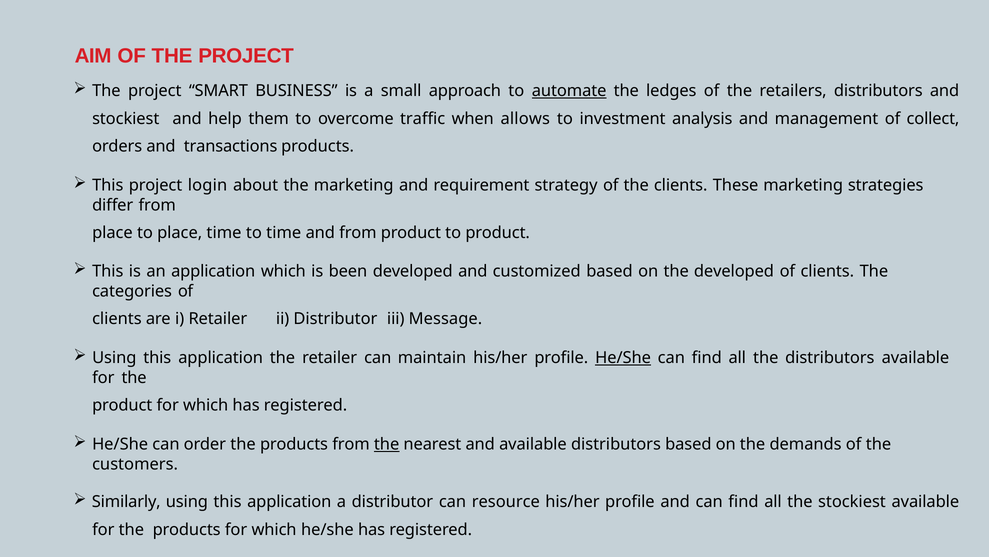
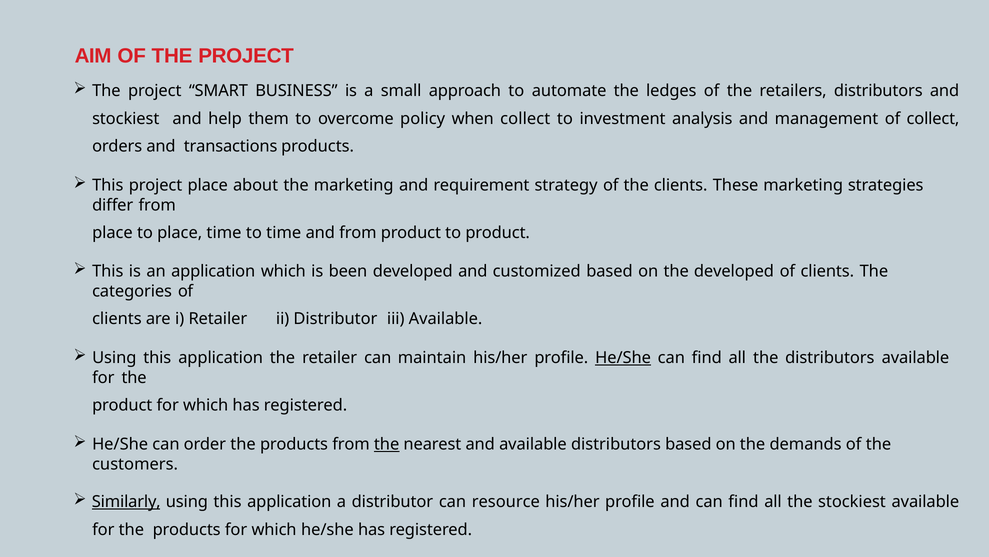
automate underline: present -> none
traffic: traffic -> policy
when allows: allows -> collect
project login: login -> place
iii Message: Message -> Available
Similarly underline: none -> present
